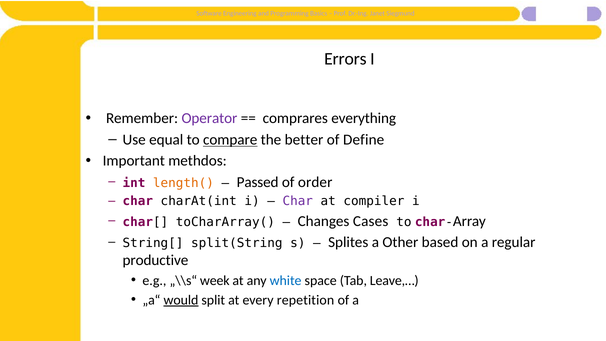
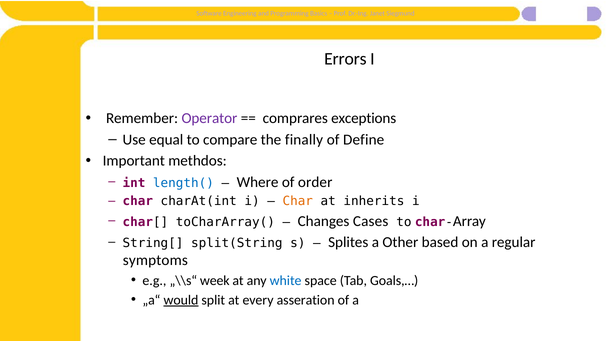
everything: everything -> exceptions
compare underline: present -> none
better: better -> finally
length( colour: orange -> blue
Passed: Passed -> Where
Char at (298, 201) colour: purple -> orange
compiler: compiler -> inherits
productive: productive -> symptoms
Leave,…: Leave,… -> Goals,…
repetition: repetition -> asseration
